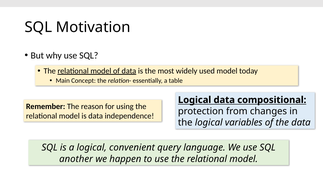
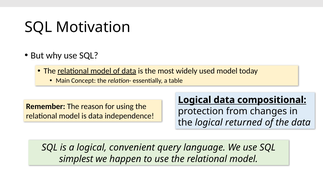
variables: variables -> returned
another: another -> simplest
